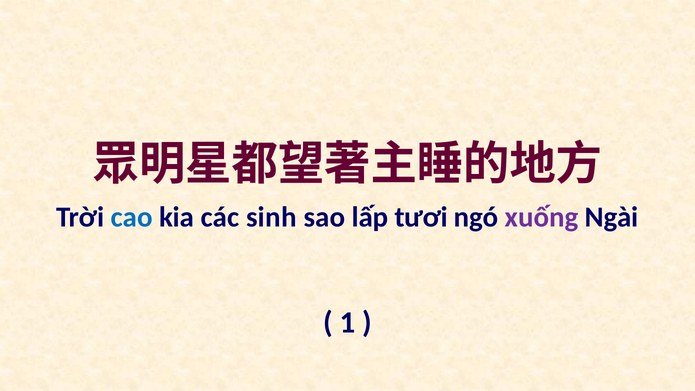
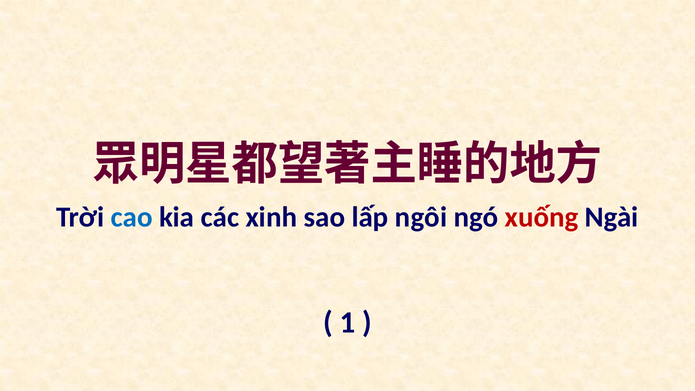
sinh: sinh -> xinh
tươi: tươi -> ngôi
xuống colour: purple -> red
